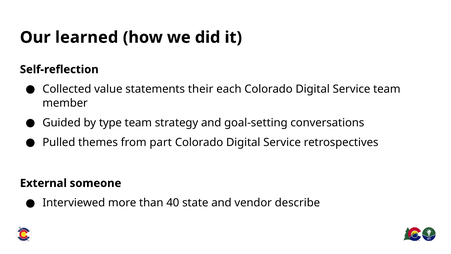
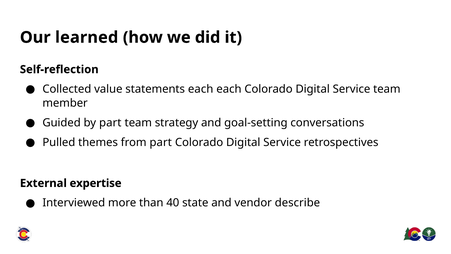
statements their: their -> each
by type: type -> part
someone: someone -> expertise
